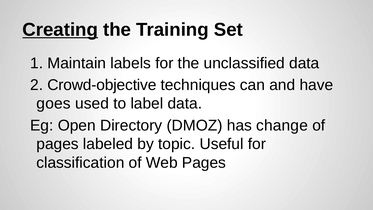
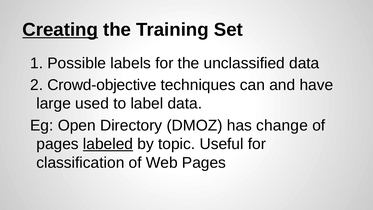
Maintain: Maintain -> Possible
goes: goes -> large
labeled underline: none -> present
